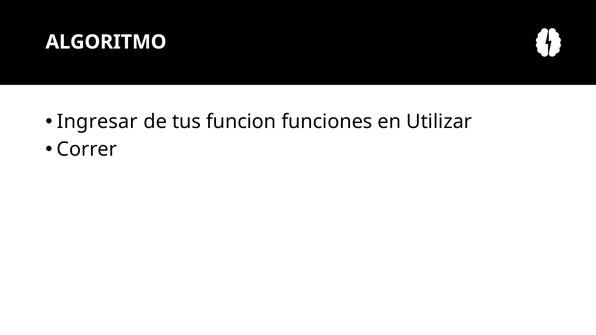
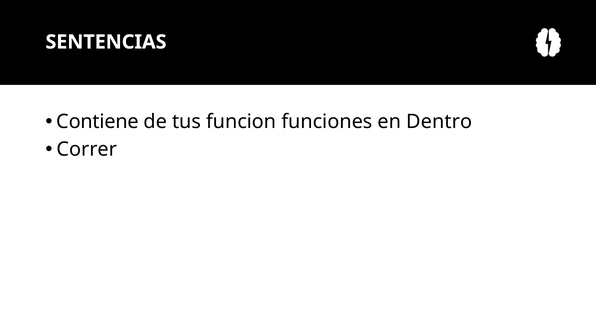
ALGORITMO: ALGORITMO -> SENTENCIAS
Ingresar: Ingresar -> Contiene
Utilizar: Utilizar -> Dentro
